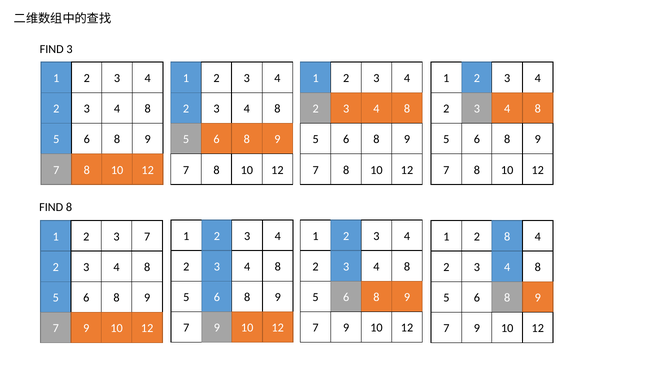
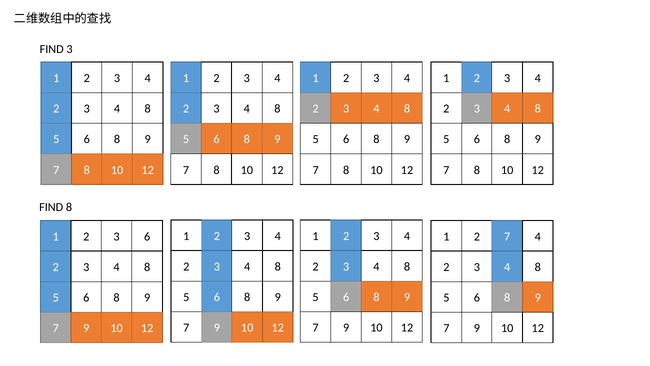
3 7: 7 -> 6
2 8: 8 -> 7
